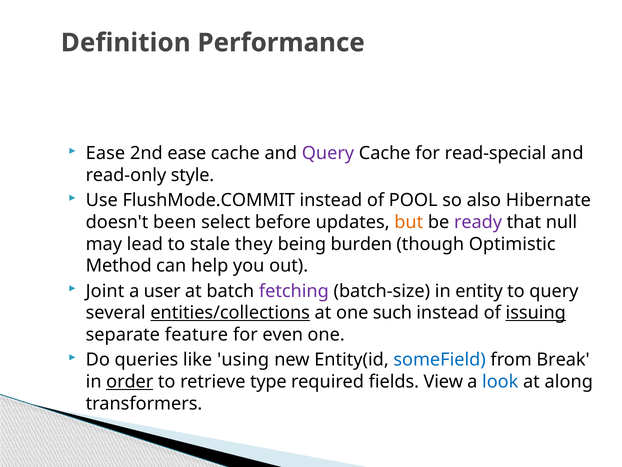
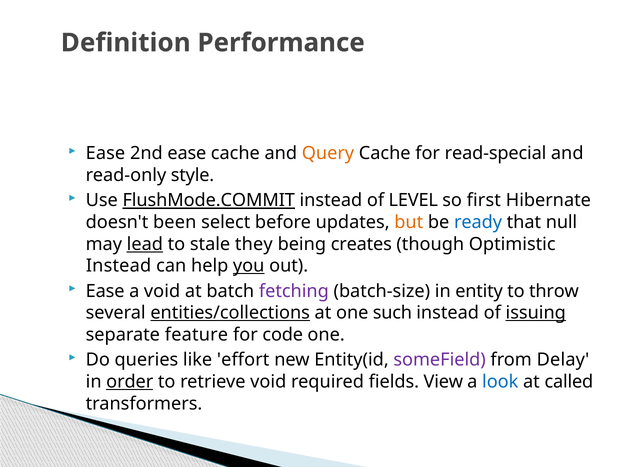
Query at (328, 153) colour: purple -> orange
FlushMode.COMMIT underline: none -> present
POOL: POOL -> LEVEL
also: also -> first
ready colour: purple -> blue
lead underline: none -> present
burden: burden -> creates
Method at (119, 266): Method -> Instead
you underline: none -> present
Joint at (105, 291): Joint -> Ease
a user: user -> void
to query: query -> throw
even: even -> code
using: using -> effort
someField colour: blue -> purple
Break: Break -> Delay
retrieve type: type -> void
along: along -> called
